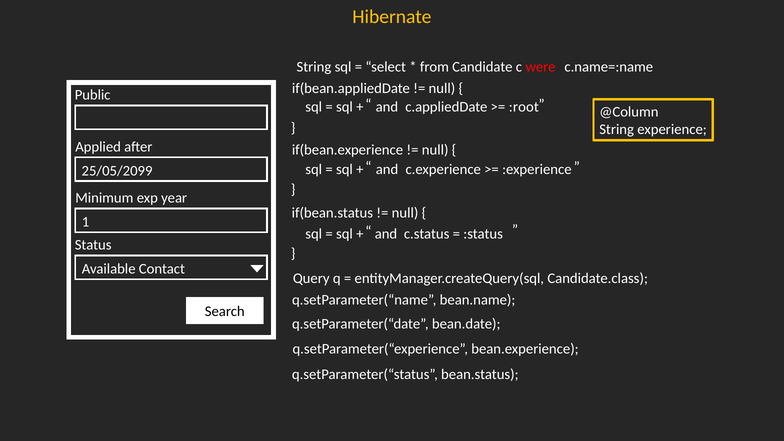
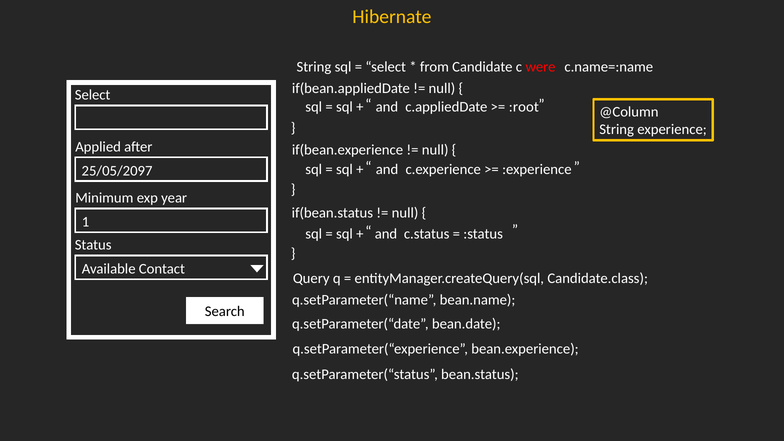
Public at (93, 95): Public -> Select
25/05/2099: 25/05/2099 -> 25/05/2097
